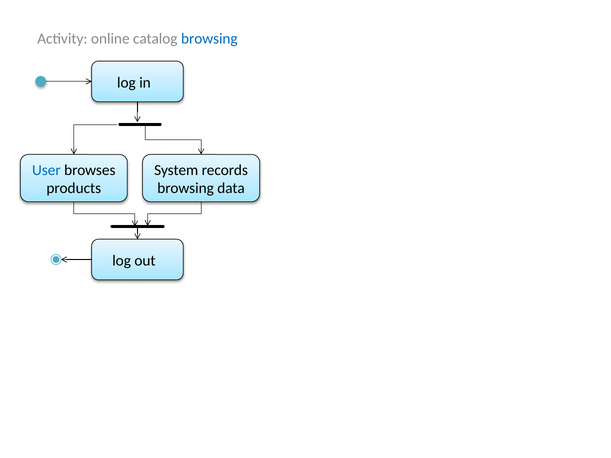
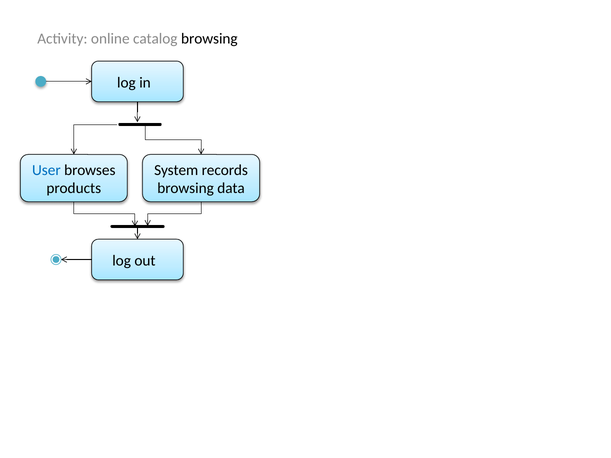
browsing at (209, 39) colour: blue -> black
